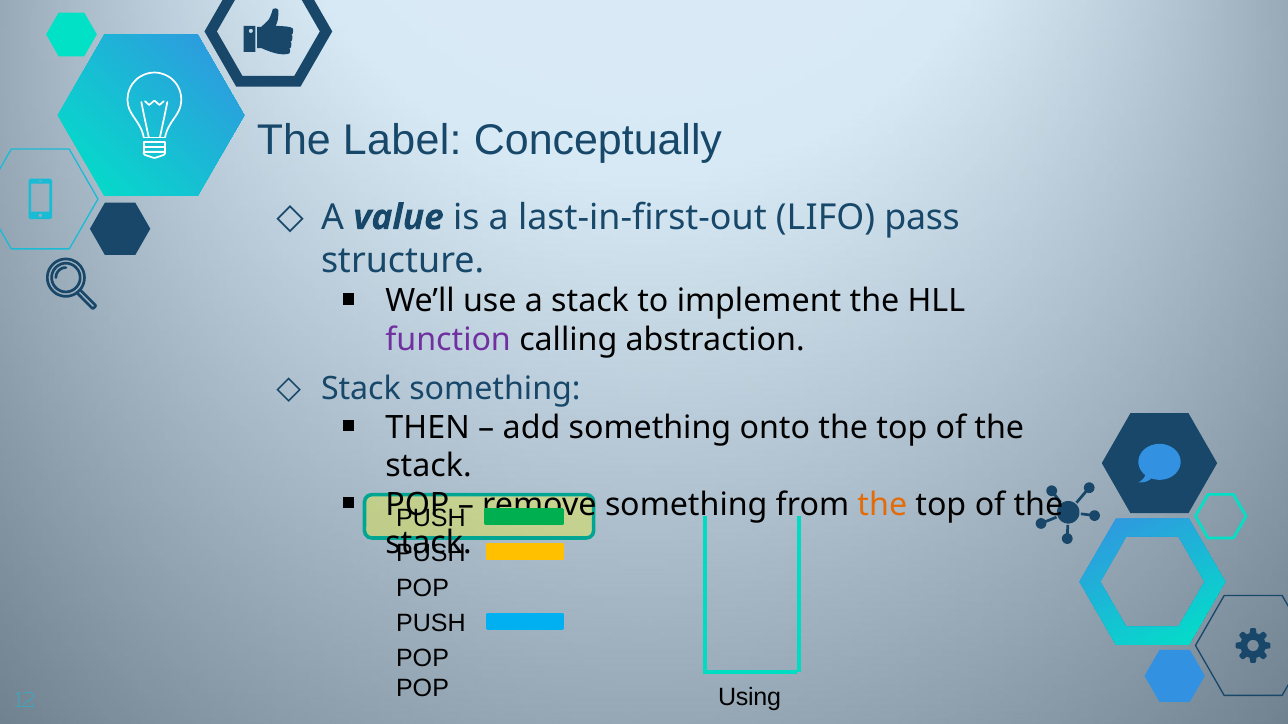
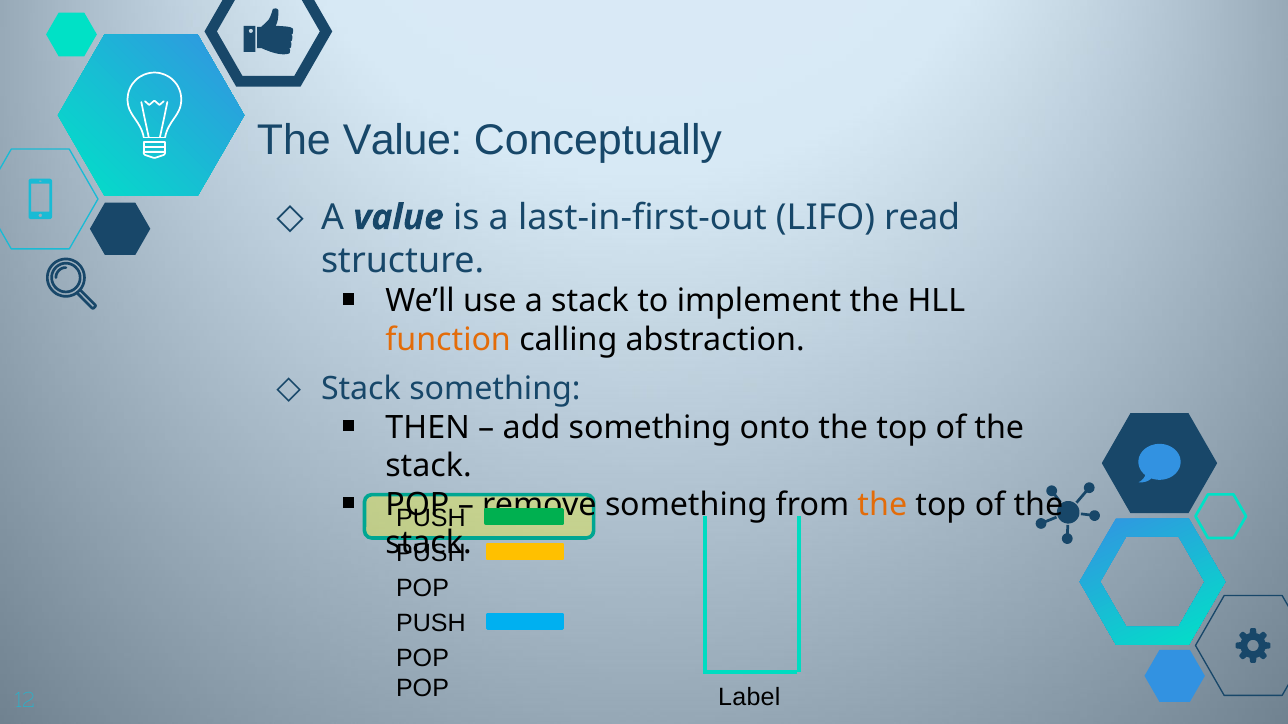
The Label: Label -> Value
pass: pass -> read
function colour: purple -> orange
Using: Using -> Label
